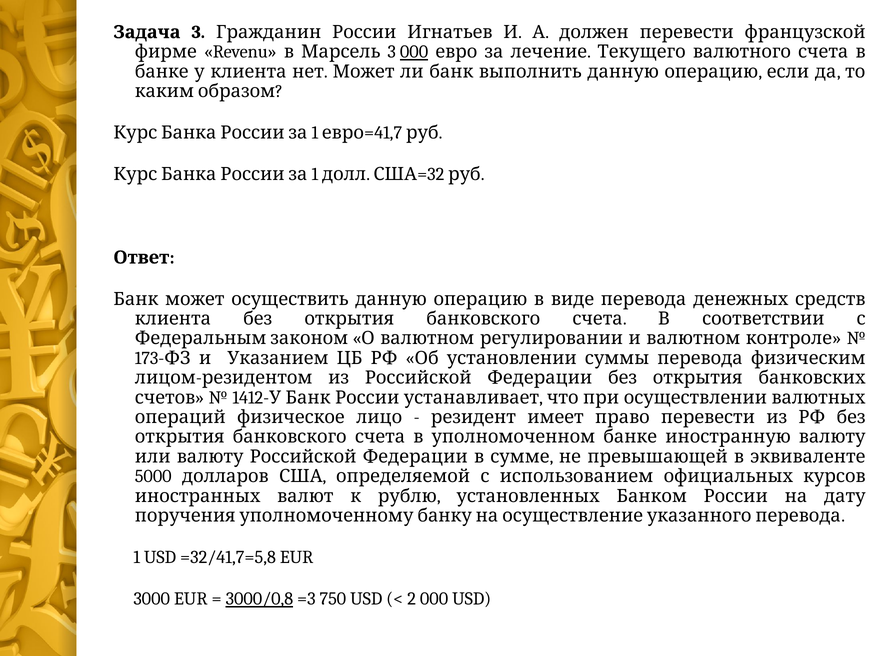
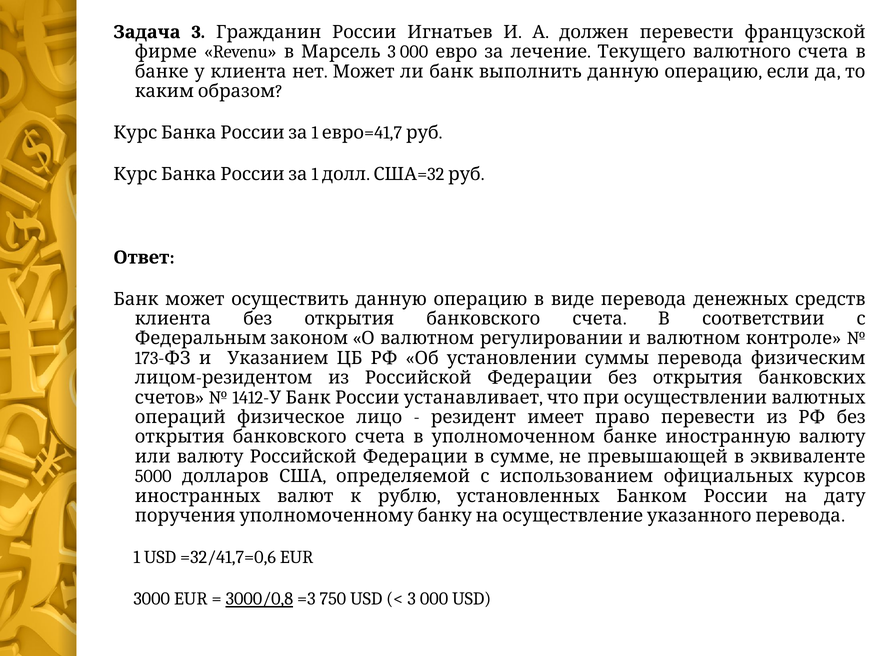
000 at (414, 52) underline: present -> none
=32/41,7=5,8: =32/41,7=5,8 -> =32/41,7=0,6
2 at (412, 599): 2 -> 3
